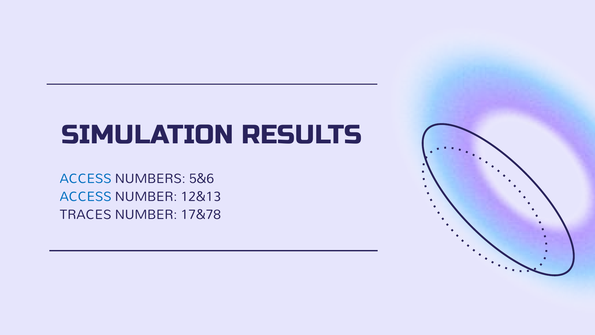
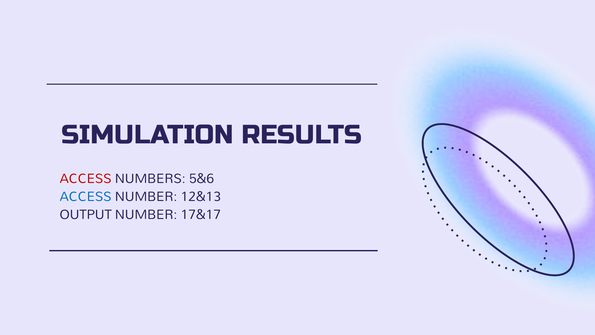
ACCESS at (86, 178) colour: blue -> red
TRACES: TRACES -> OUTPUT
17&78: 17&78 -> 17&17
